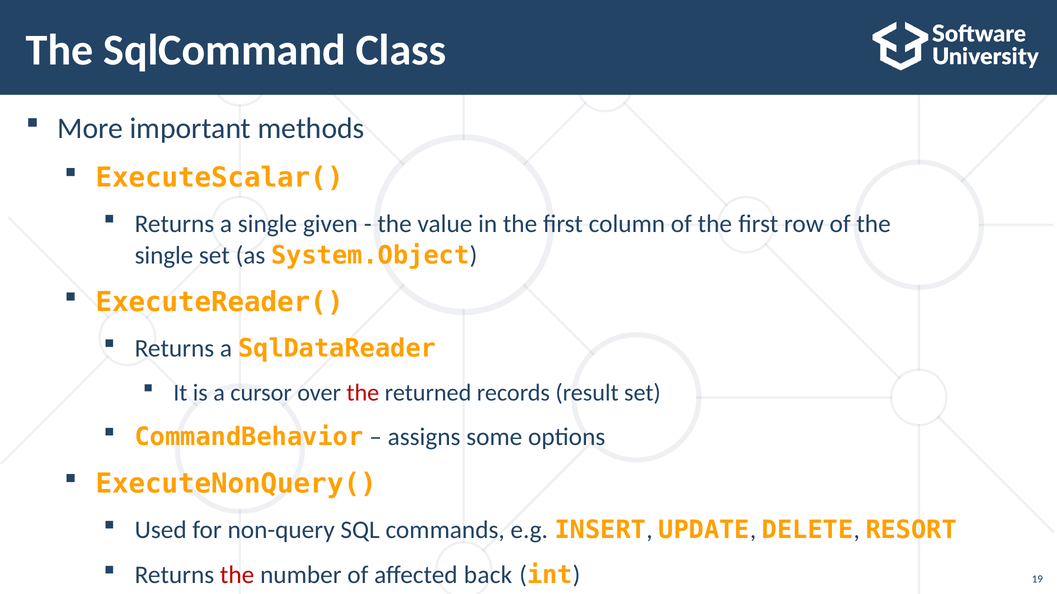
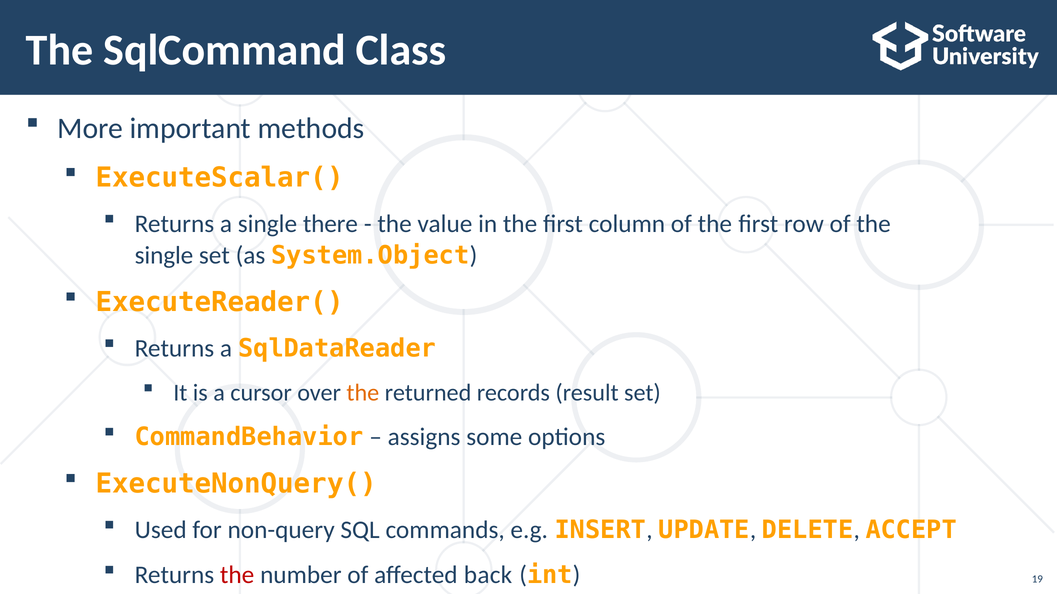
given: given -> there
the at (363, 393) colour: red -> orange
RESORT: RESORT -> ACCEPT
